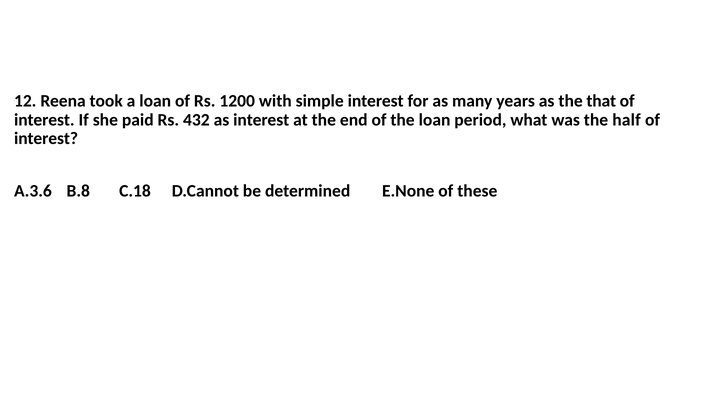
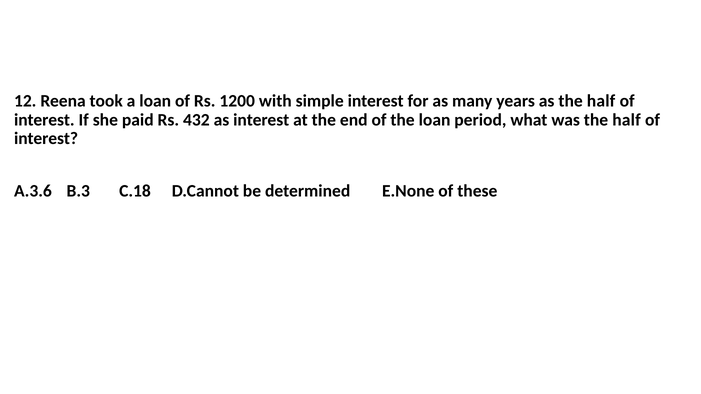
as the that: that -> half
B.8: B.8 -> B.3
